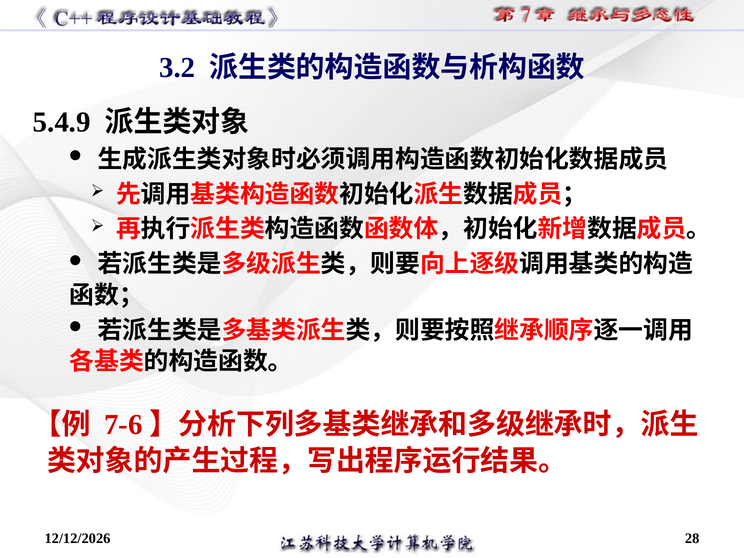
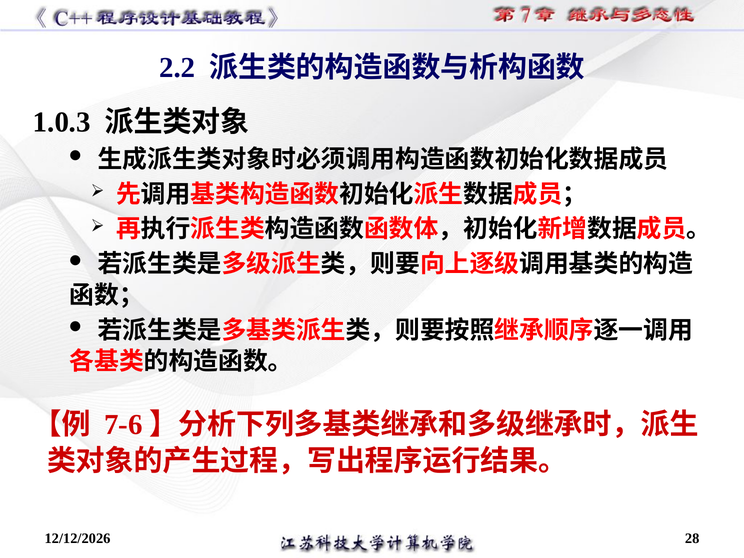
3.2: 3.2 -> 2.2
5.4.9: 5.4.9 -> 1.0.3
